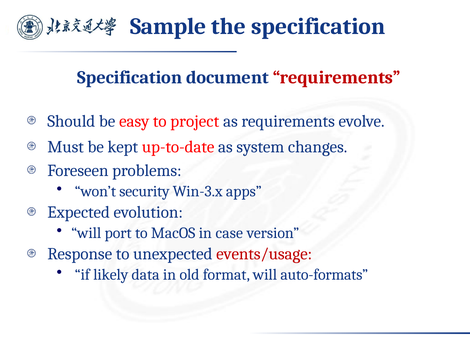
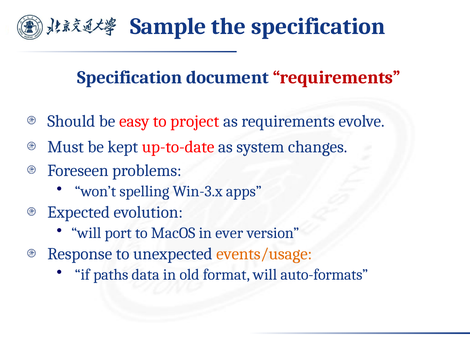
security: security -> spelling
case: case -> ever
events/usage colour: red -> orange
likely: likely -> paths
